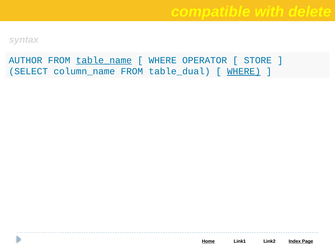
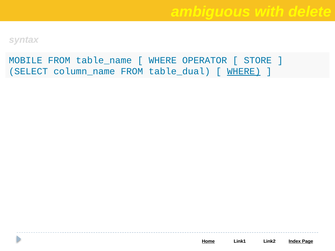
compatible: compatible -> ambiguous
AUTHOR: AUTHOR -> MOBILE
table_name underline: present -> none
